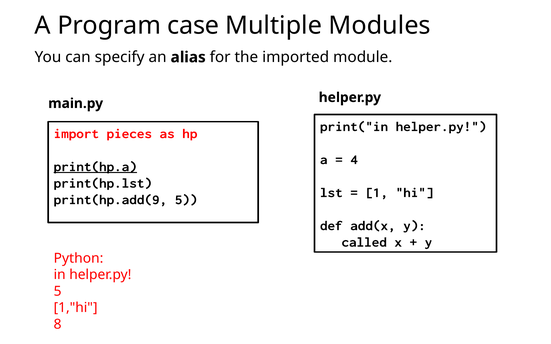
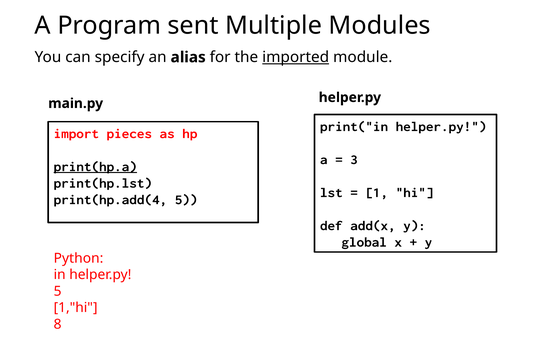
case: case -> sent
imported underline: none -> present
4: 4 -> 3
print(hp.add(9: print(hp.add(9 -> print(hp.add(4
called: called -> global
